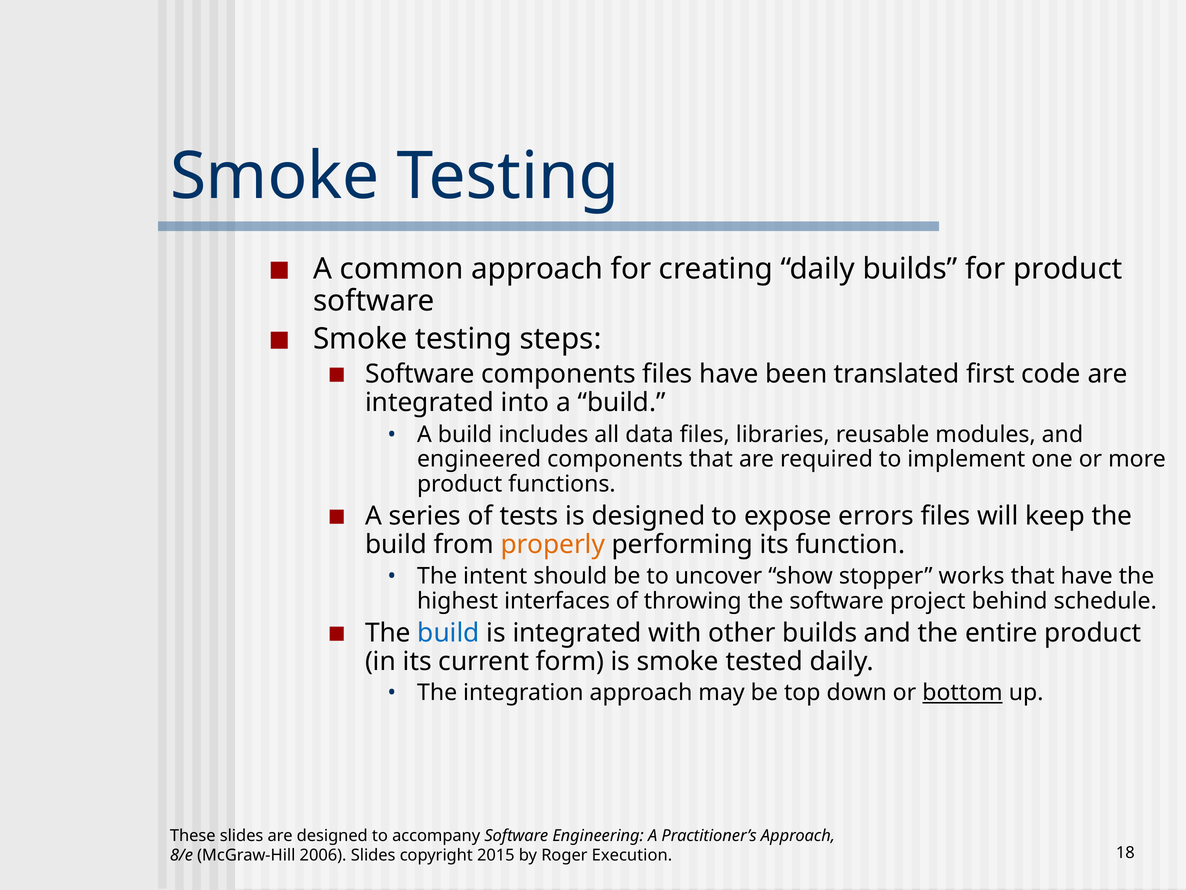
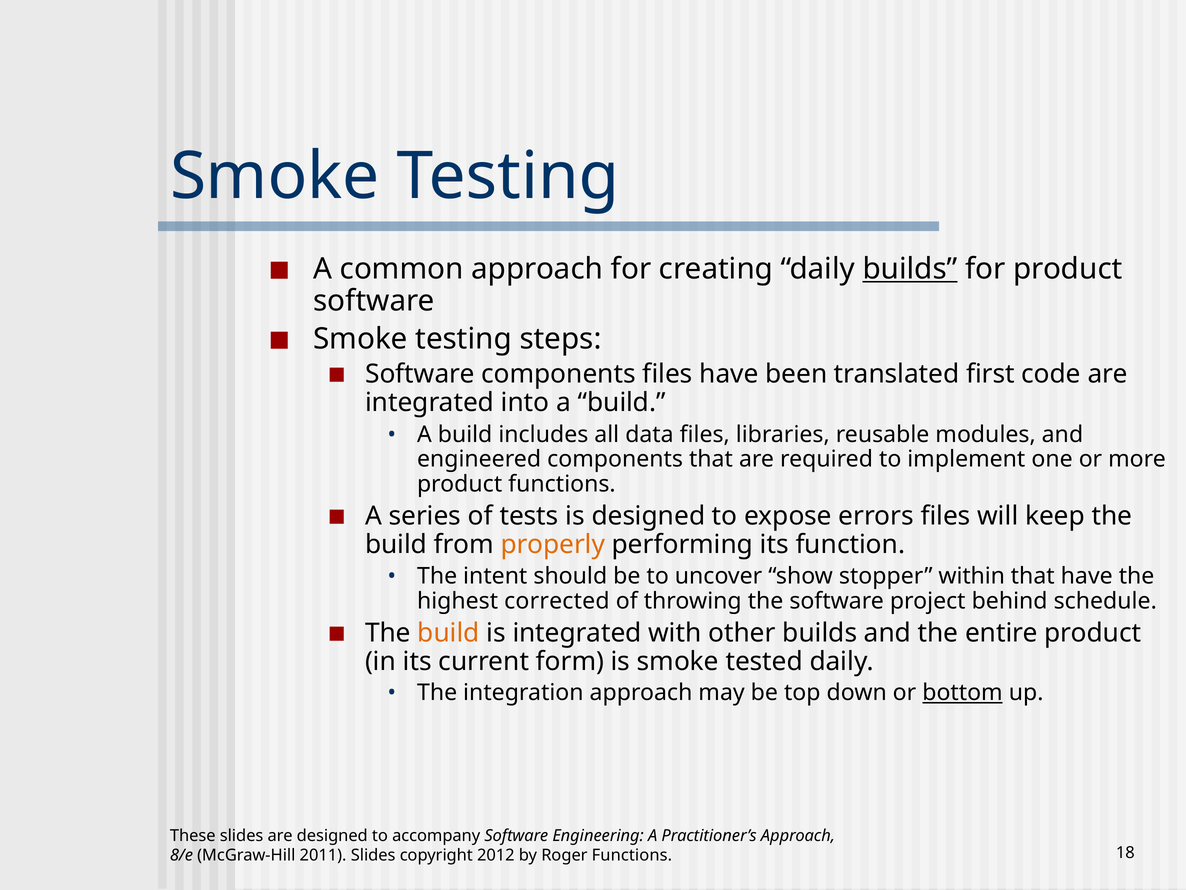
builds at (910, 269) underline: none -> present
works: works -> within
interfaces: interfaces -> corrected
build at (449, 633) colour: blue -> orange
2006: 2006 -> 2011
2015: 2015 -> 2012
Roger Execution: Execution -> Functions
